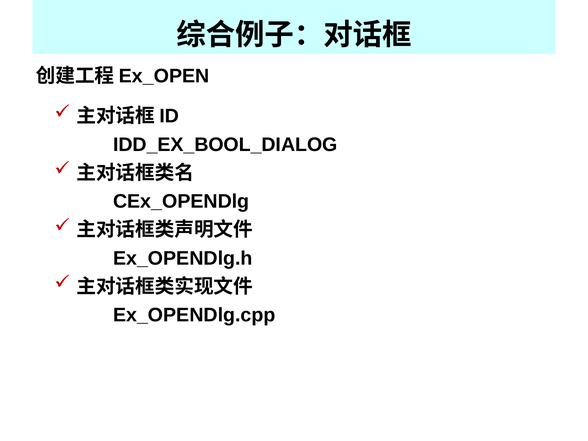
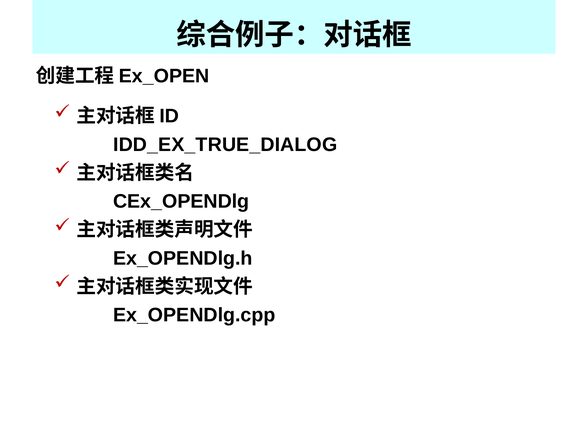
IDD_EX_BOOL_DIALOG: IDD_EX_BOOL_DIALOG -> IDD_EX_TRUE_DIALOG
